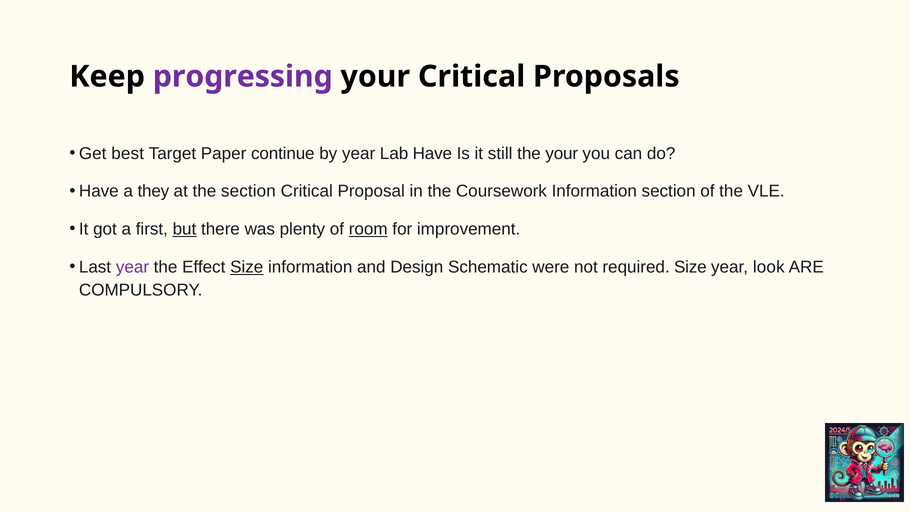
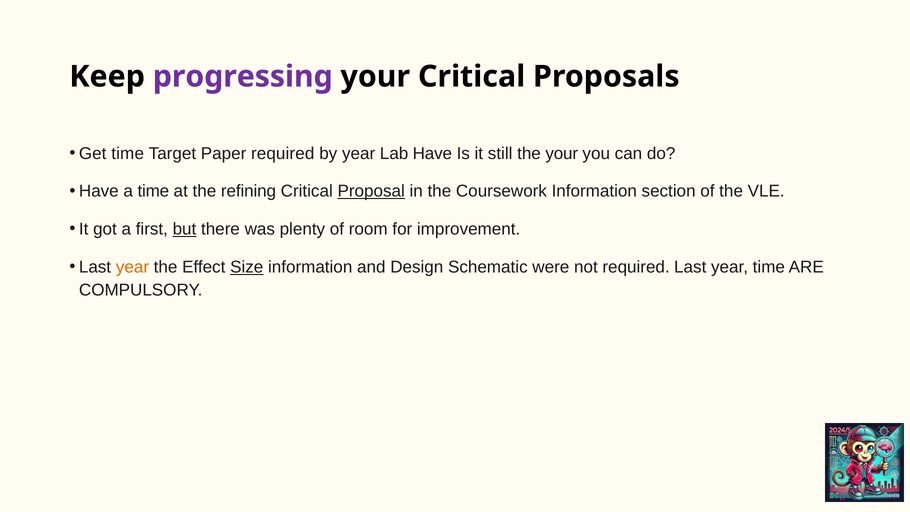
Get best: best -> time
Paper continue: continue -> required
a they: they -> time
the section: section -> refining
Proposal underline: none -> present
room underline: present -> none
year at (132, 267) colour: purple -> orange
required Size: Size -> Last
year look: look -> time
